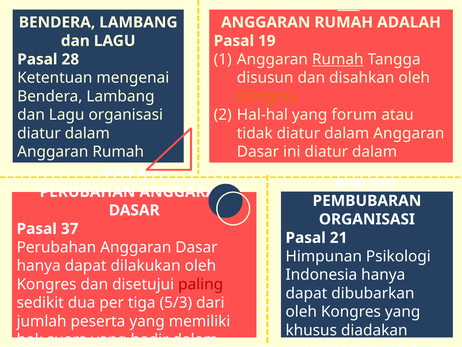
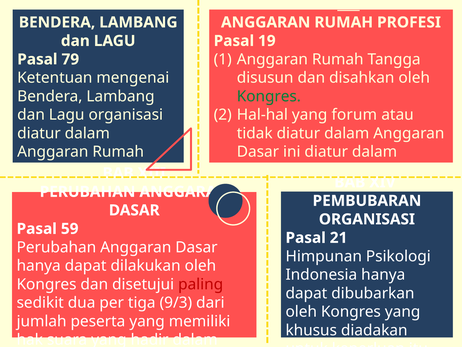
ADALAH: ADALAH -> PROFESI
Rumah at (338, 59) underline: present -> none
28: 28 -> 79
Kongres at (269, 96) colour: orange -> green
37: 37 -> 59
5/3: 5/3 -> 9/3
